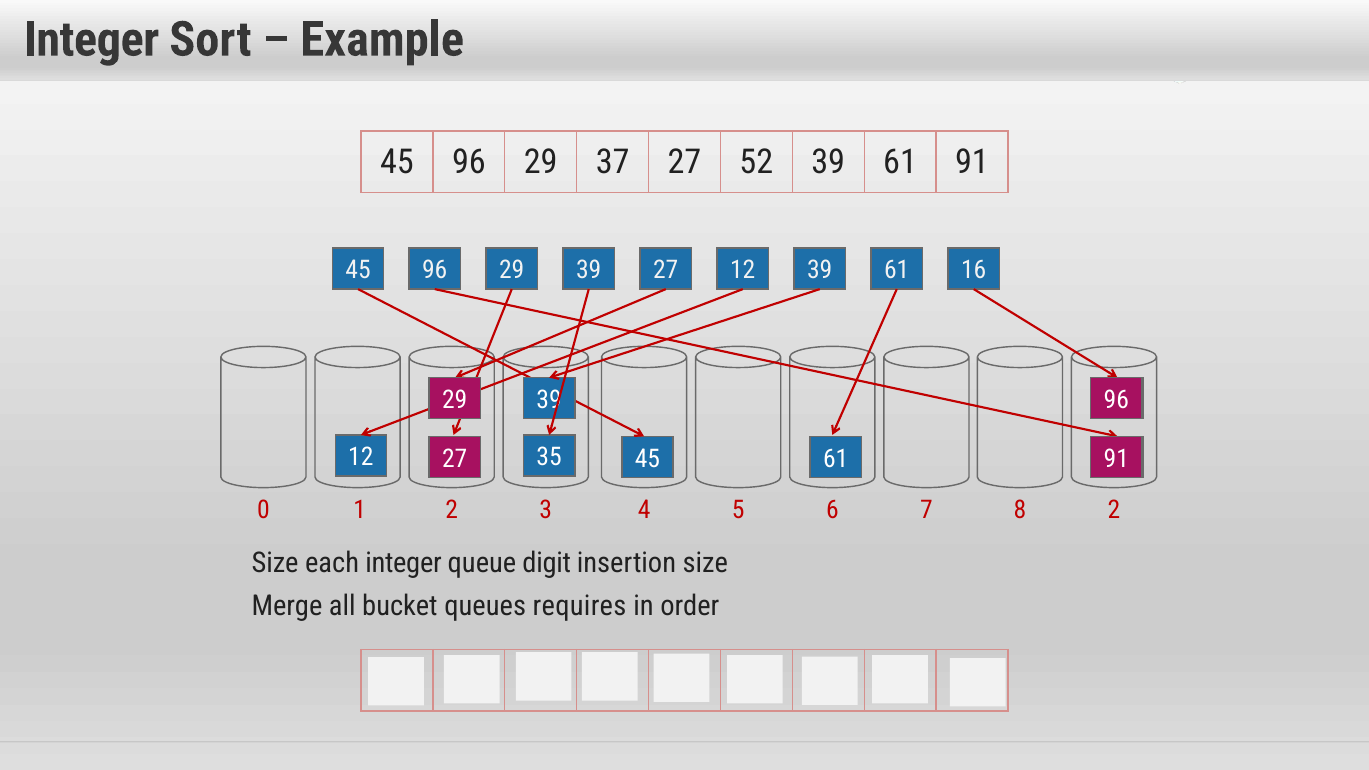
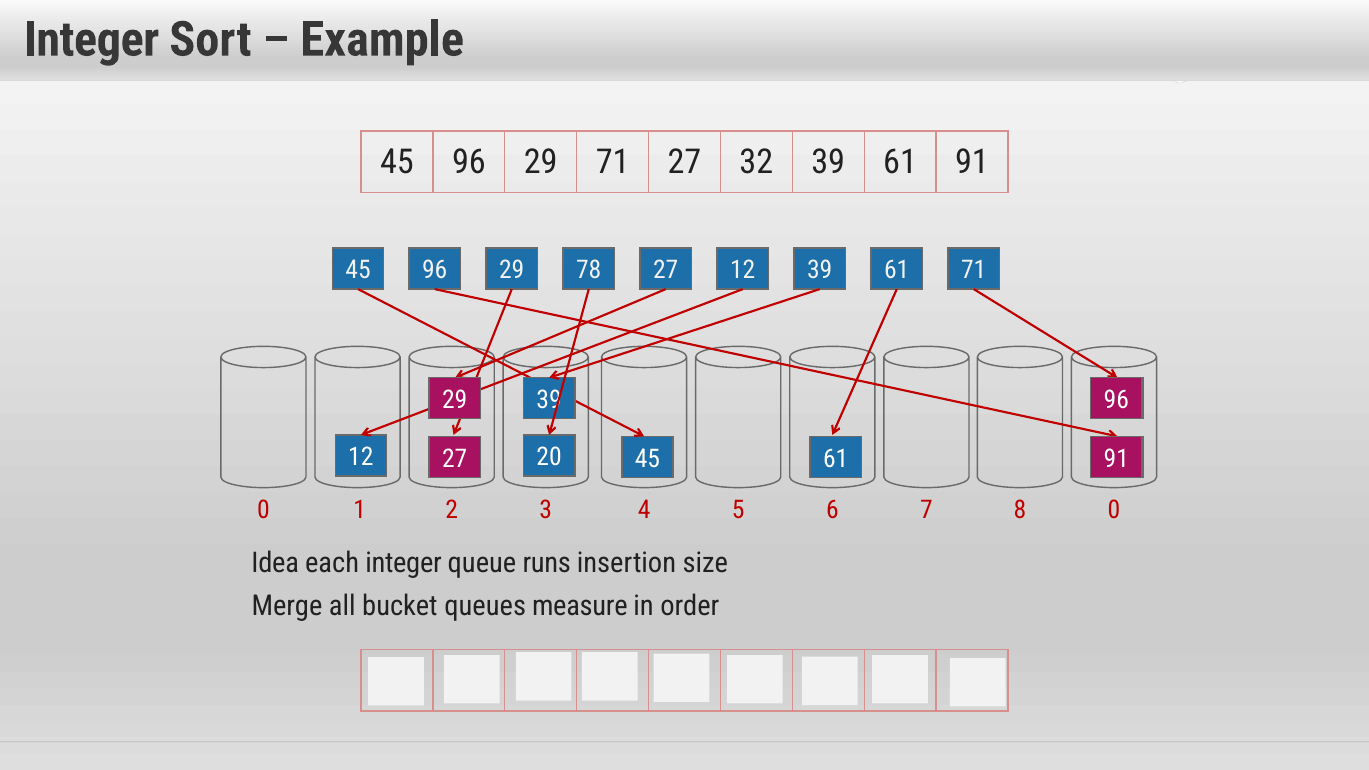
29 37: 37 -> 71
52: 52 -> 32
29 39: 39 -> 78
61 16: 16 -> 71
35: 35 -> 20
1 2: 2 -> 0
Size at (275, 563): Size -> Idea
digit: digit -> runs
requires: requires -> measure
